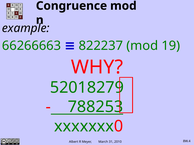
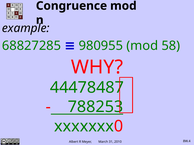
66266663: 66266663 -> 68827285
822237: 822237 -> 980955
19: 19 -> 58
52018279: 52018279 -> 44478487
